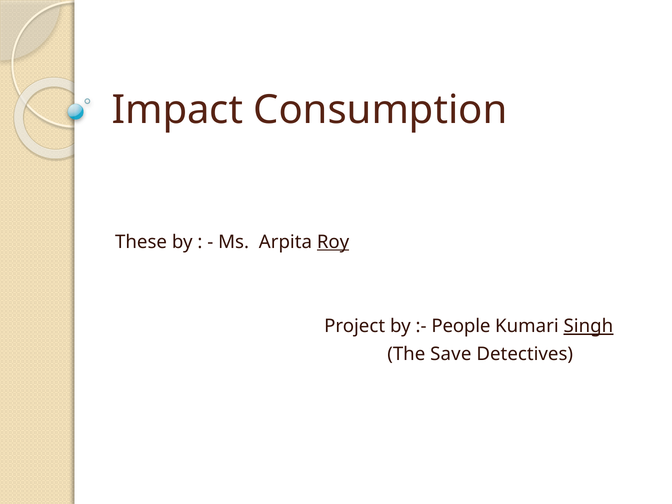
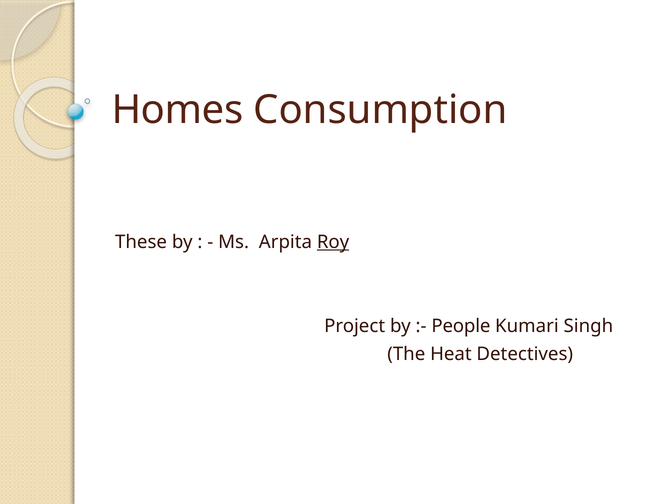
Impact: Impact -> Homes
Singh underline: present -> none
Save: Save -> Heat
